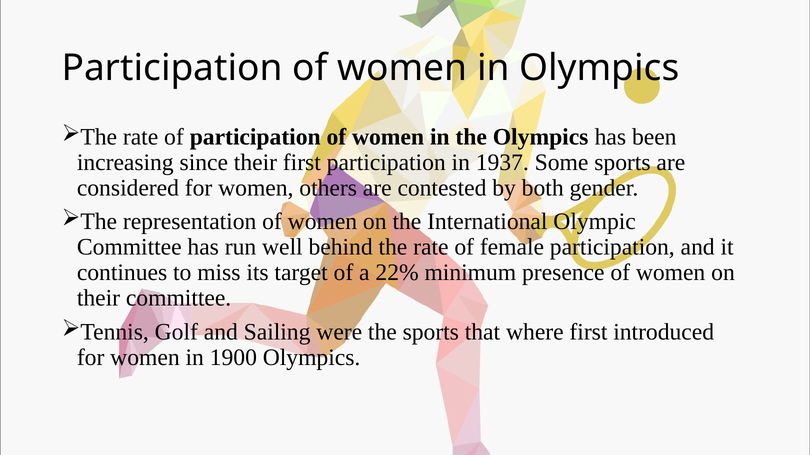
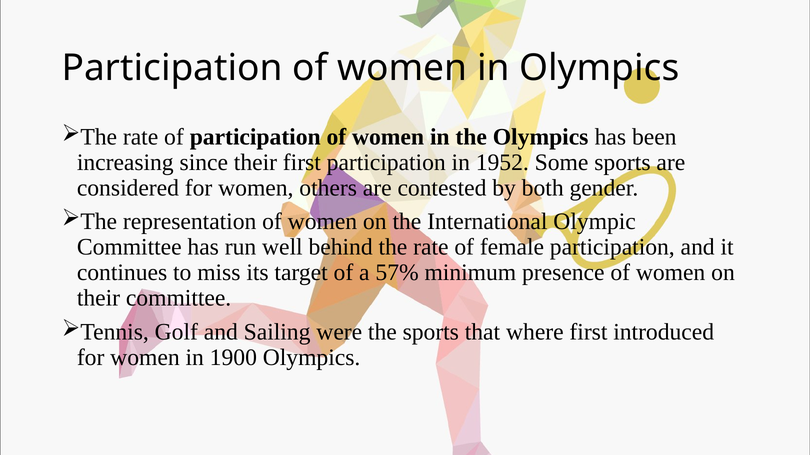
1937: 1937 -> 1952
22%: 22% -> 57%
